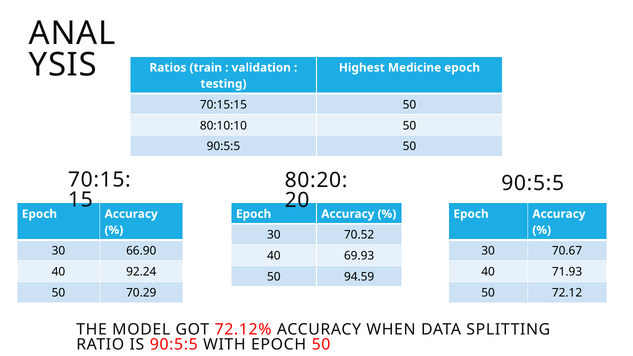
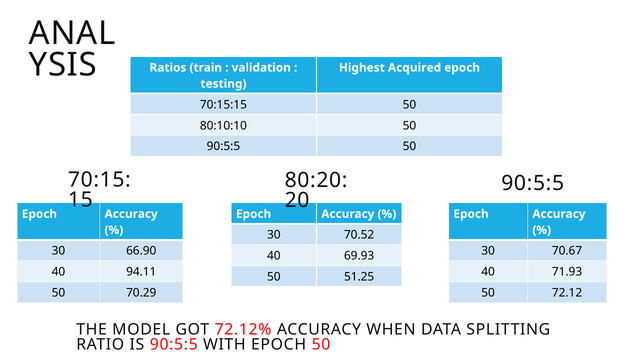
Medicine: Medicine -> Acquired
92.24: 92.24 -> 94.11
94.59: 94.59 -> 51.25
